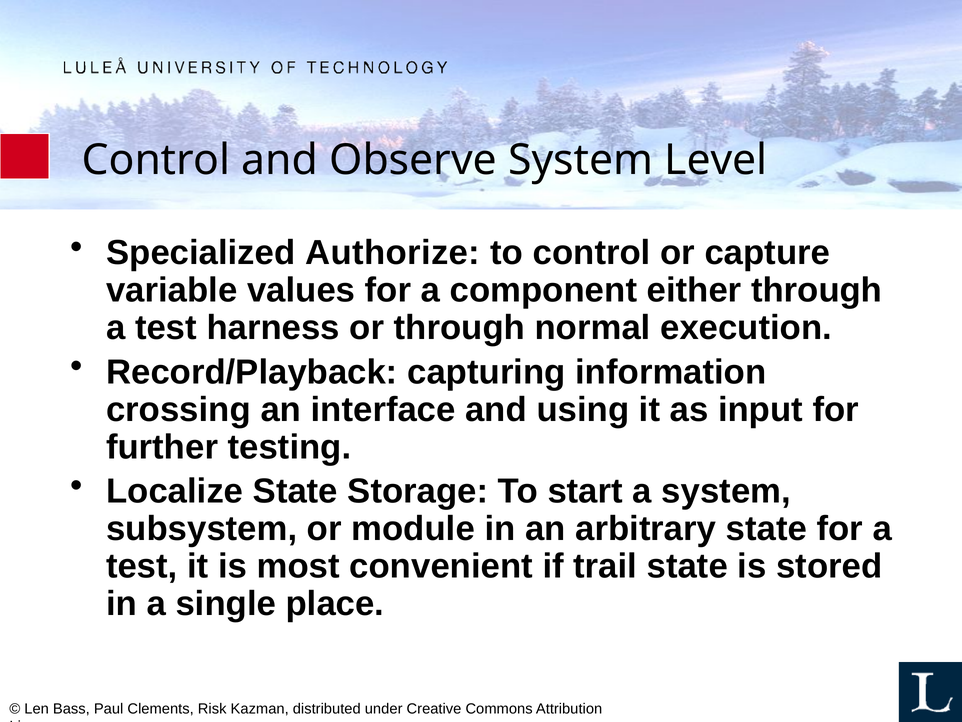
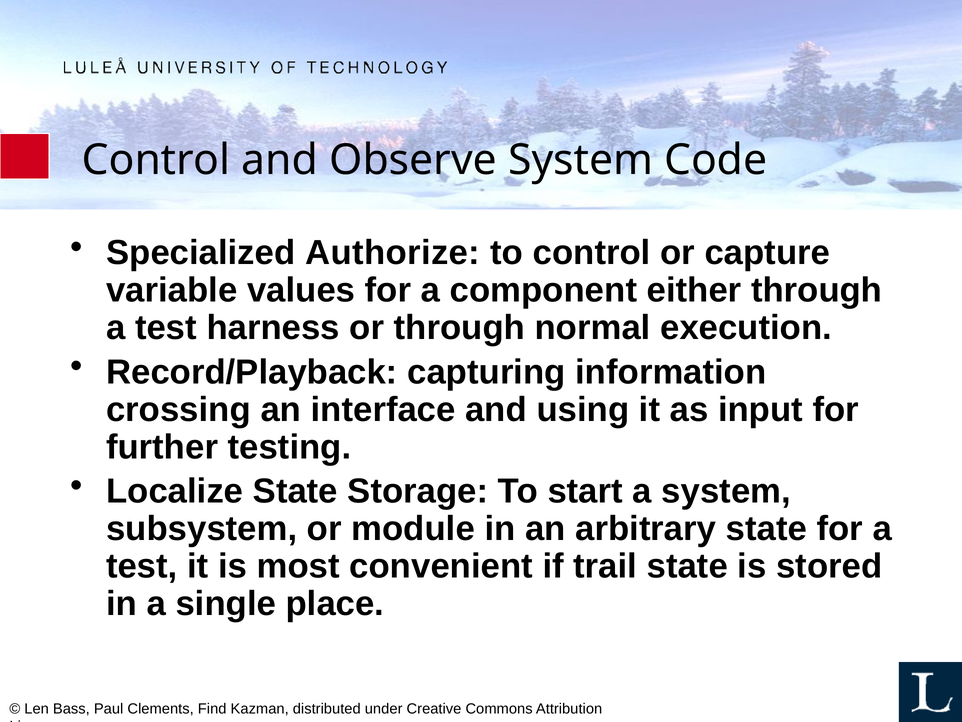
Level: Level -> Code
Risk: Risk -> Find
